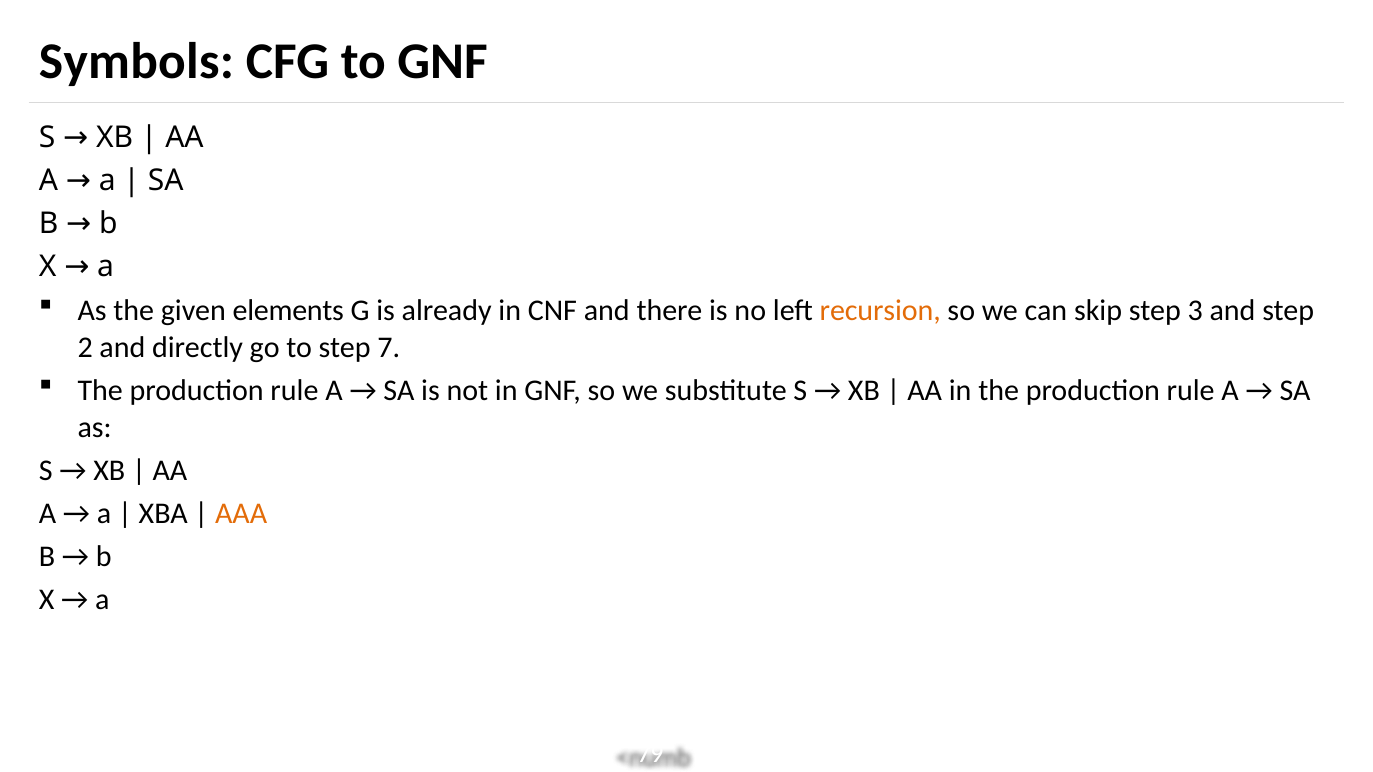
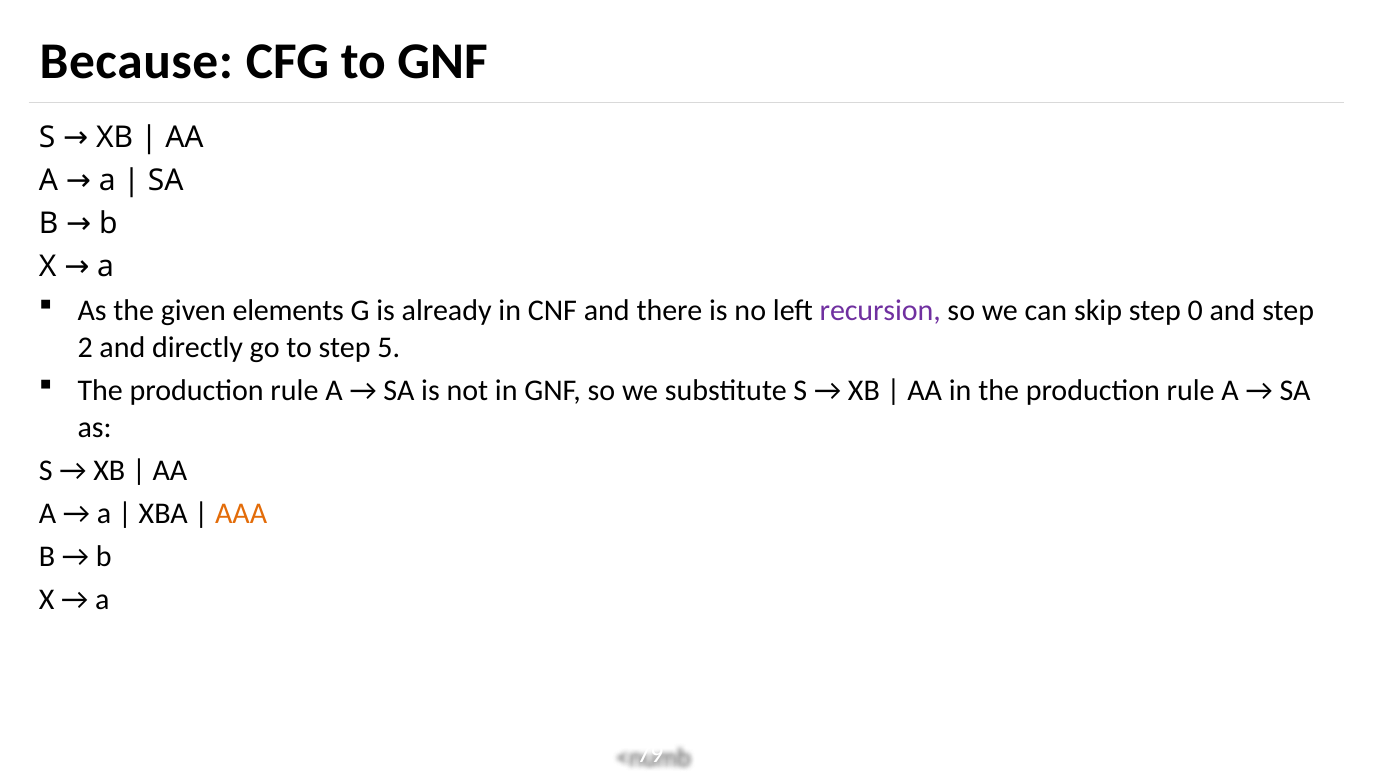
Symbols: Symbols -> Because
recursion colour: orange -> purple
3: 3 -> 0
7: 7 -> 5
